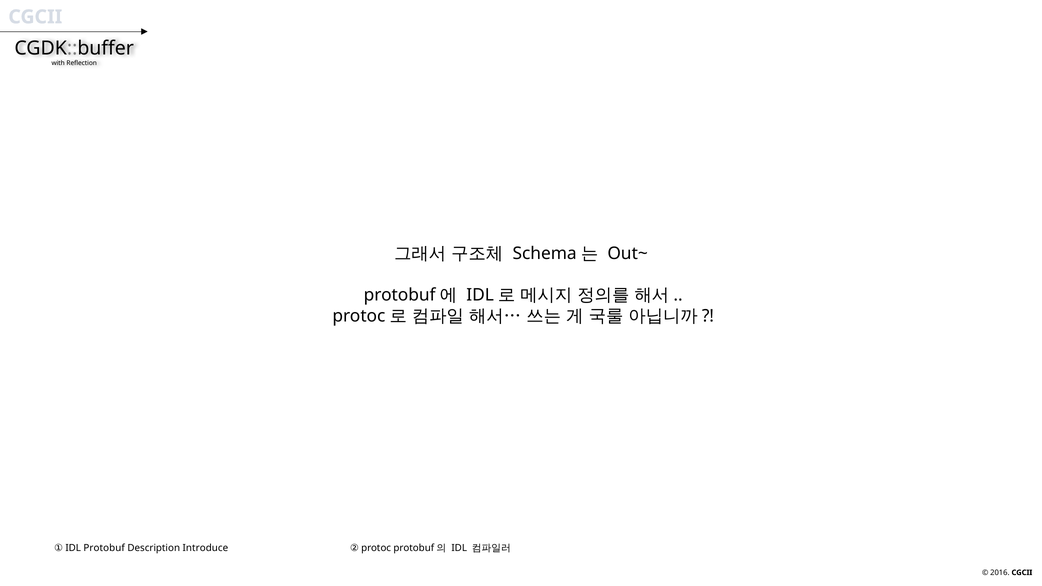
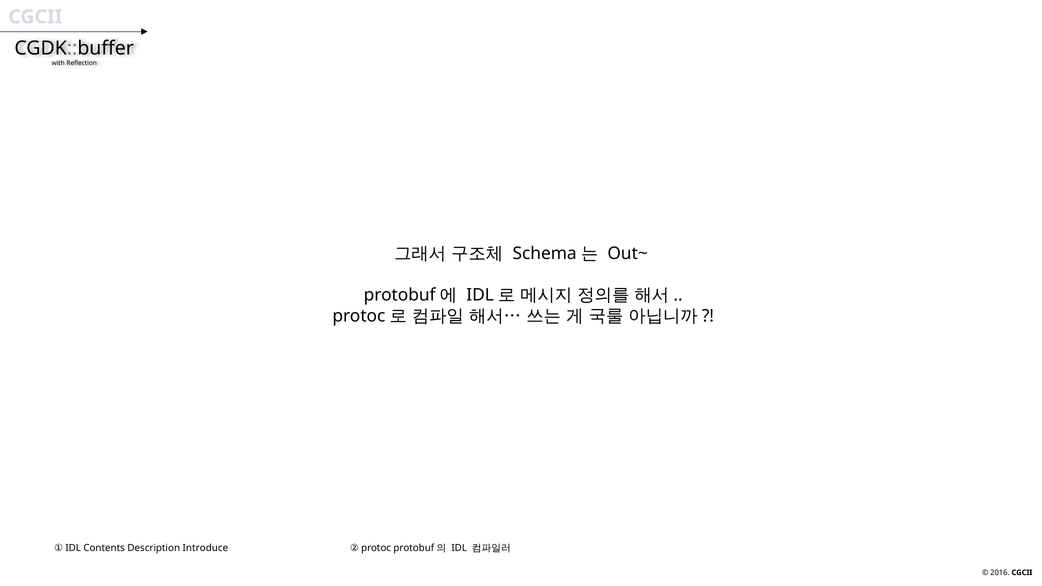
Protobuf: Protobuf -> Contents
